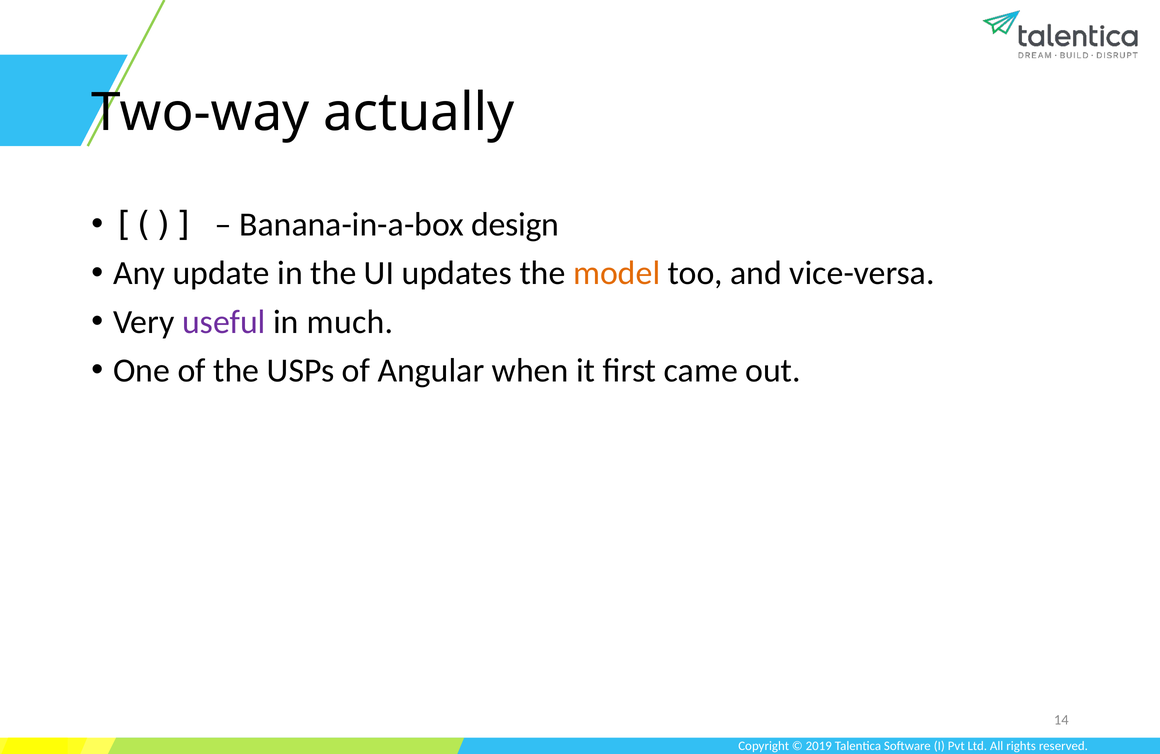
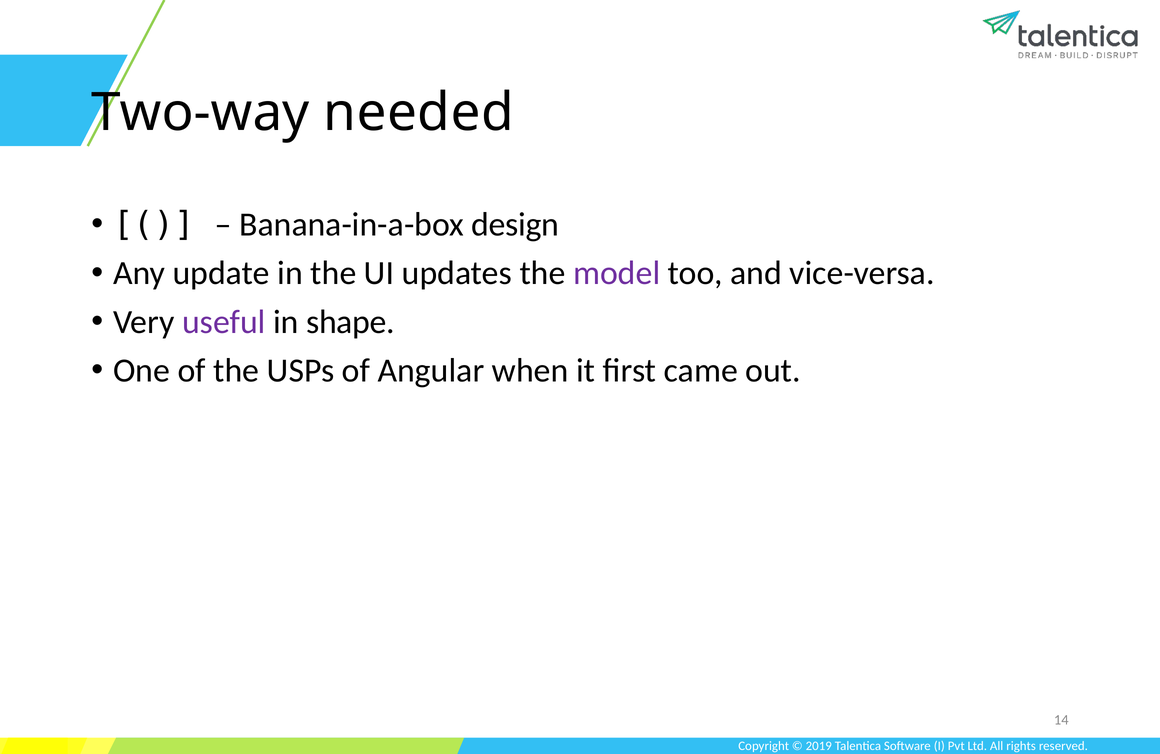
actually: actually -> needed
model colour: orange -> purple
much: much -> shape
